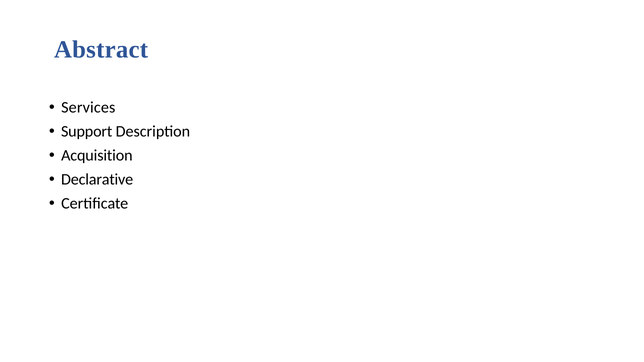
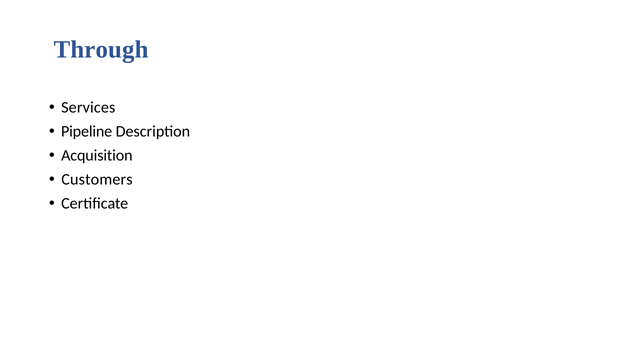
Abstract: Abstract -> Through
Support: Support -> Pipeline
Declarative: Declarative -> Customers
